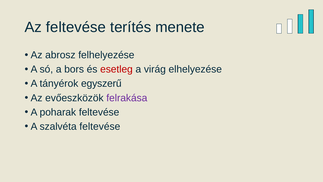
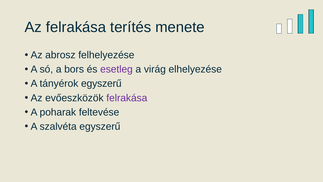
Az feltevése: feltevése -> felrakása
esetleg colour: red -> purple
szalvéta feltevése: feltevése -> egyszerű
